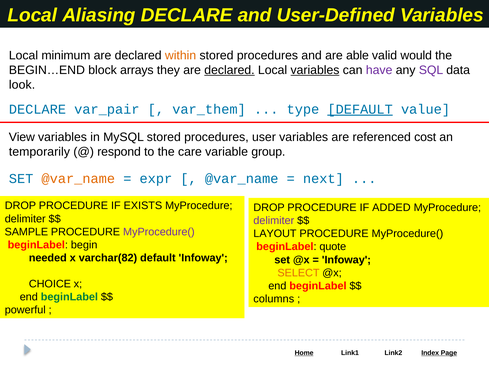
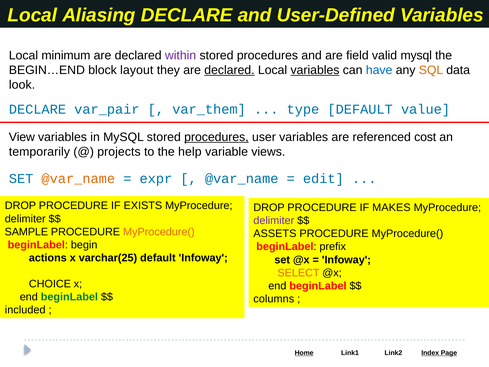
within colour: orange -> purple
able: able -> field
valid would: would -> mysql
arrays: arrays -> layout
have colour: purple -> blue
SQL colour: purple -> orange
DEFAULT at (360, 109) underline: present -> none
procedures at (216, 137) underline: none -> present
respond: respond -> projects
care: care -> help
group: group -> views
next: next -> edit
ADDED: ADDED -> MAKES
MyProcedure( at (159, 232) colour: purple -> orange
LAYOUT: LAYOUT -> ASSETS
quote: quote -> prefix
needed: needed -> actions
varchar(82: varchar(82 -> varchar(25
powerful: powerful -> included
